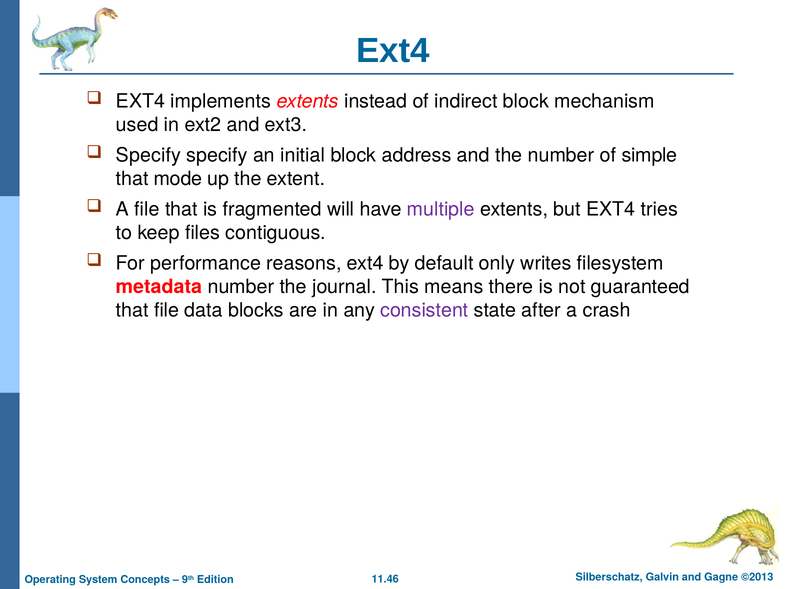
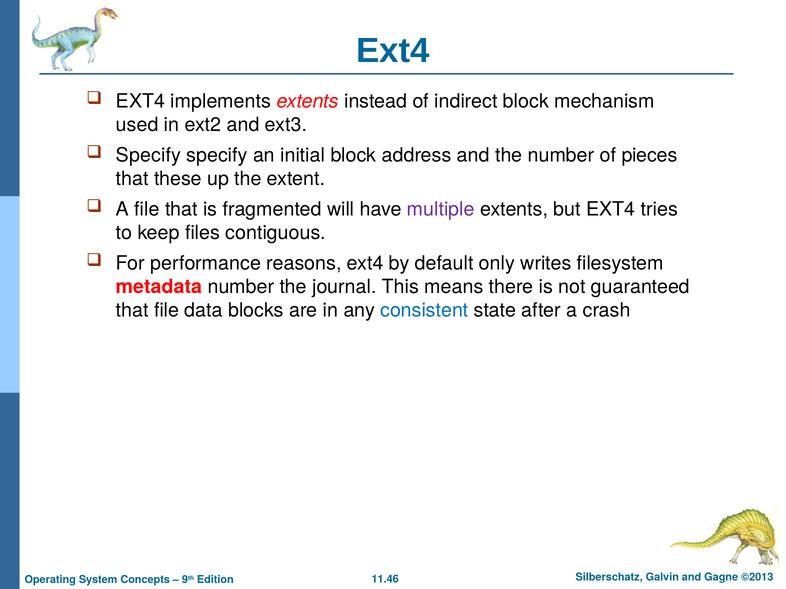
simple: simple -> pieces
mode: mode -> these
consistent colour: purple -> blue
